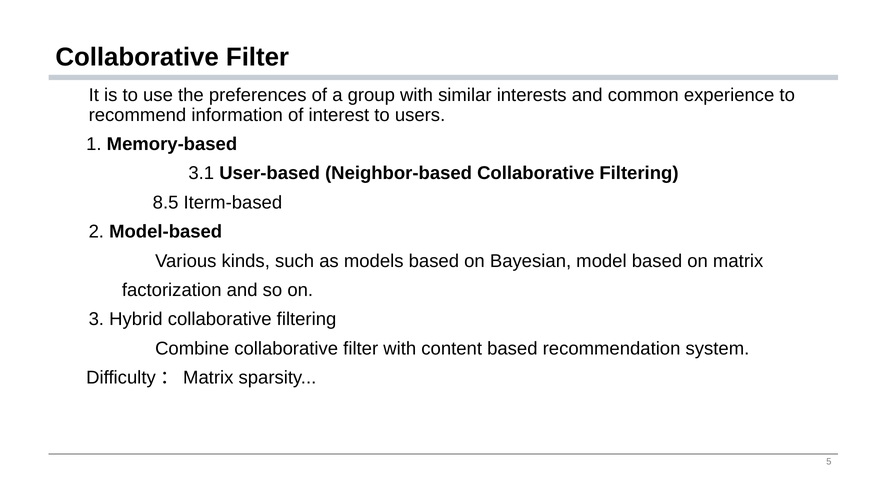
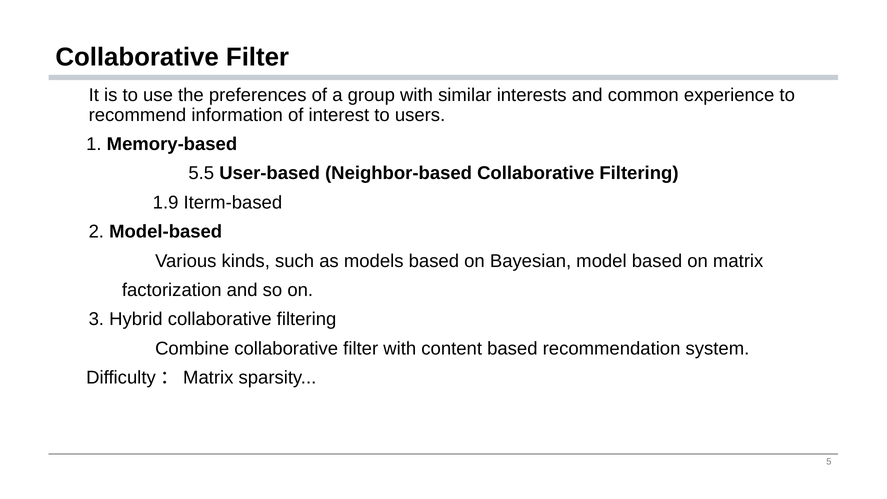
3.1: 3.1 -> 5.5
8.5: 8.5 -> 1.9
